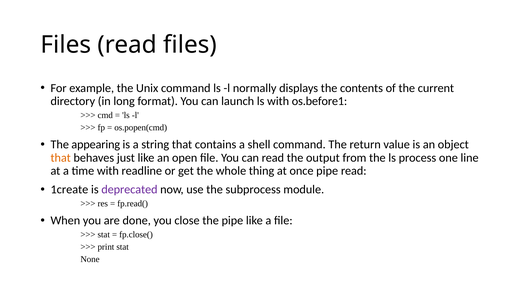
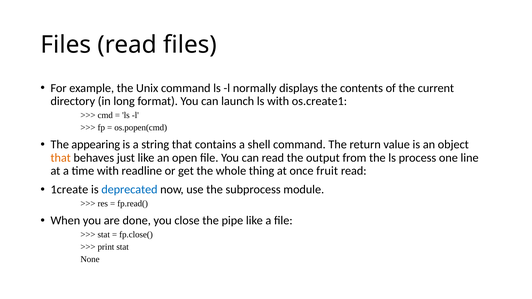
os.before1: os.before1 -> os.create1
once pipe: pipe -> fruit
deprecated colour: purple -> blue
